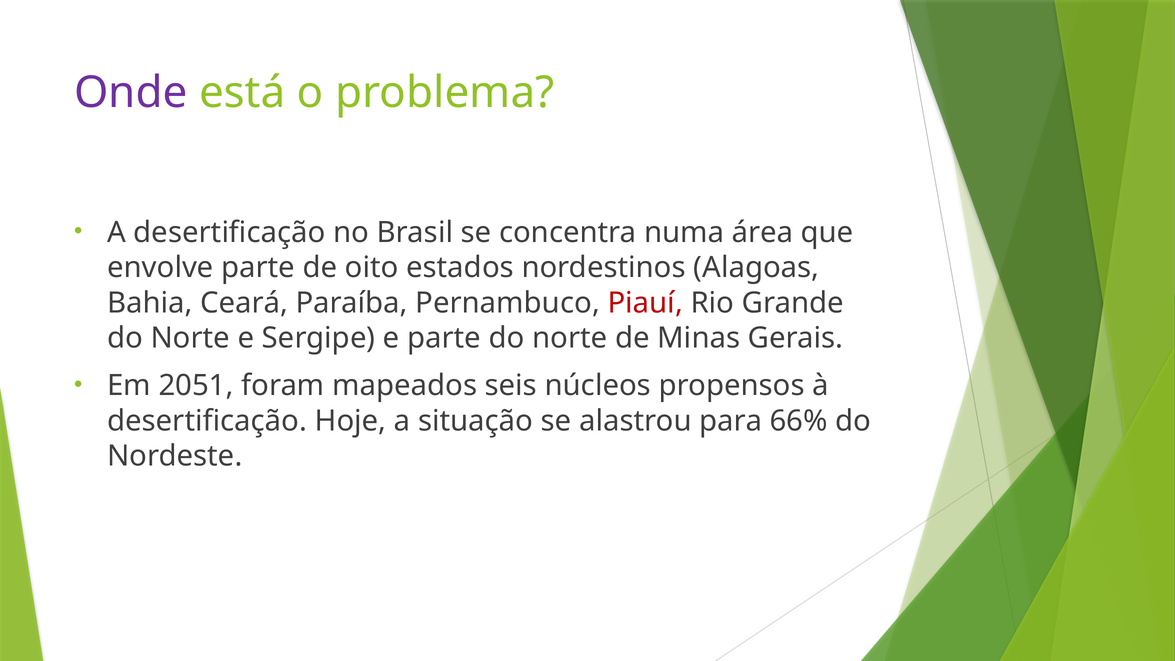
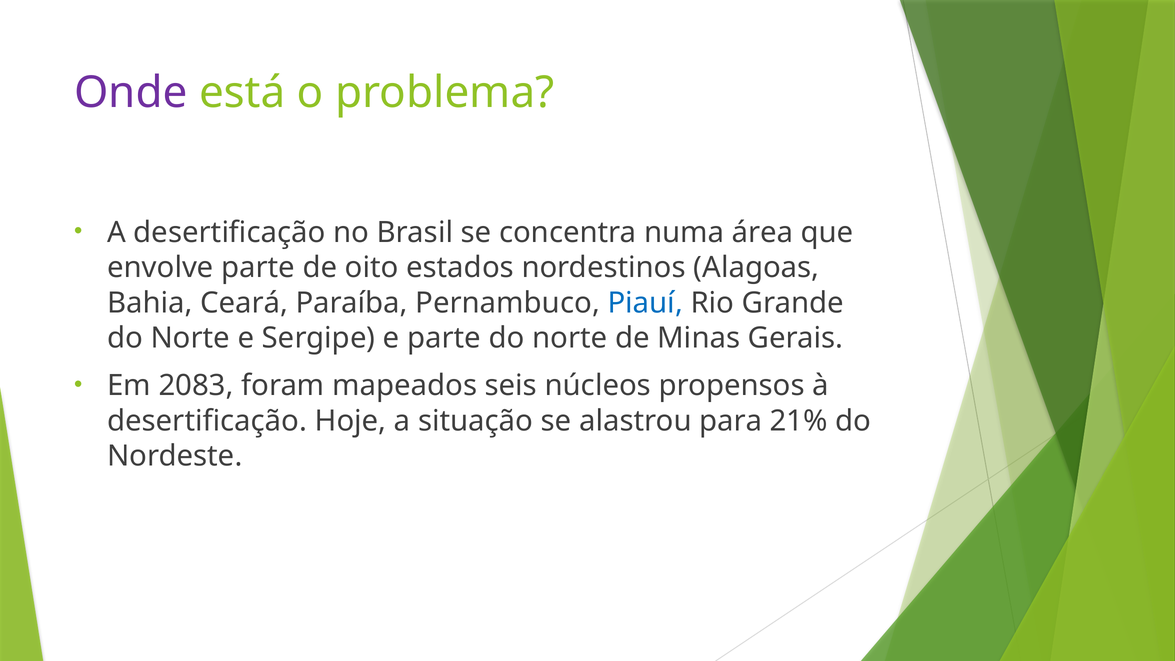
Piauí colour: red -> blue
2051: 2051 -> 2083
66%: 66% -> 21%
